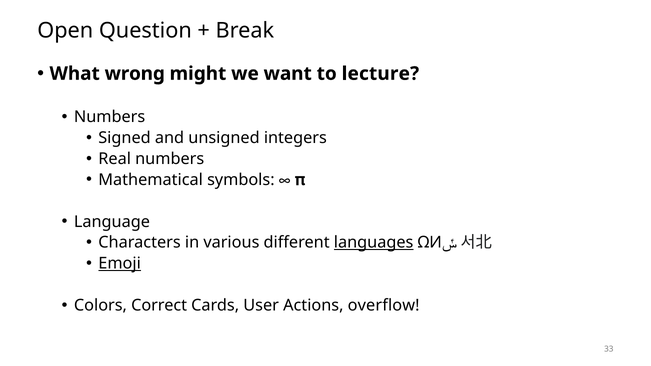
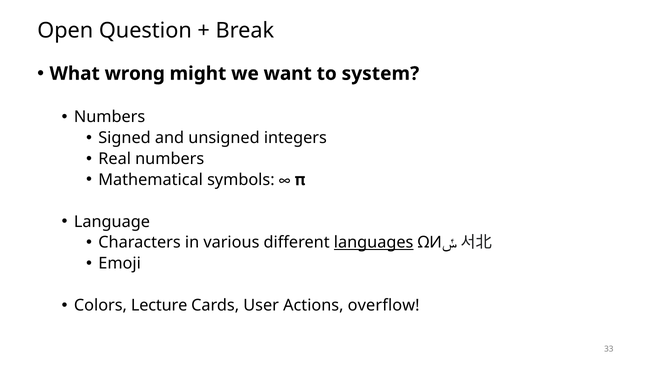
lecture: lecture -> system
Emoji underline: present -> none
Correct: Correct -> Lecture
